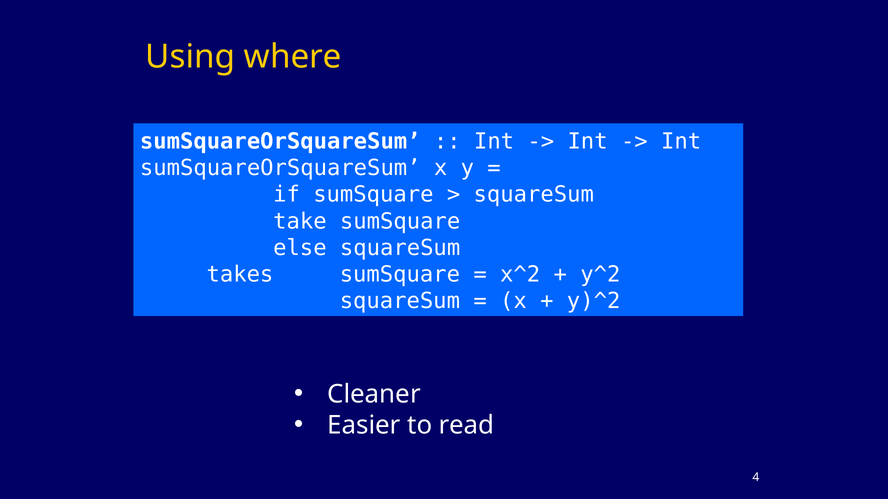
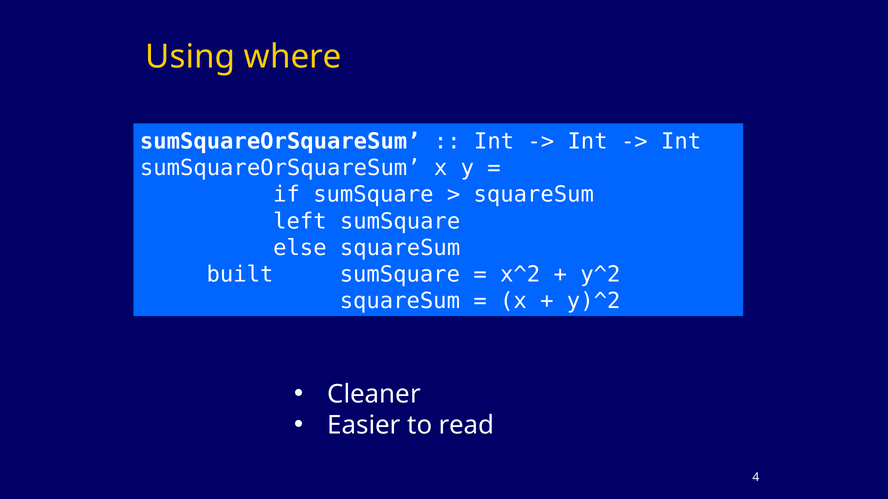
take: take -> left
takes: takes -> built
